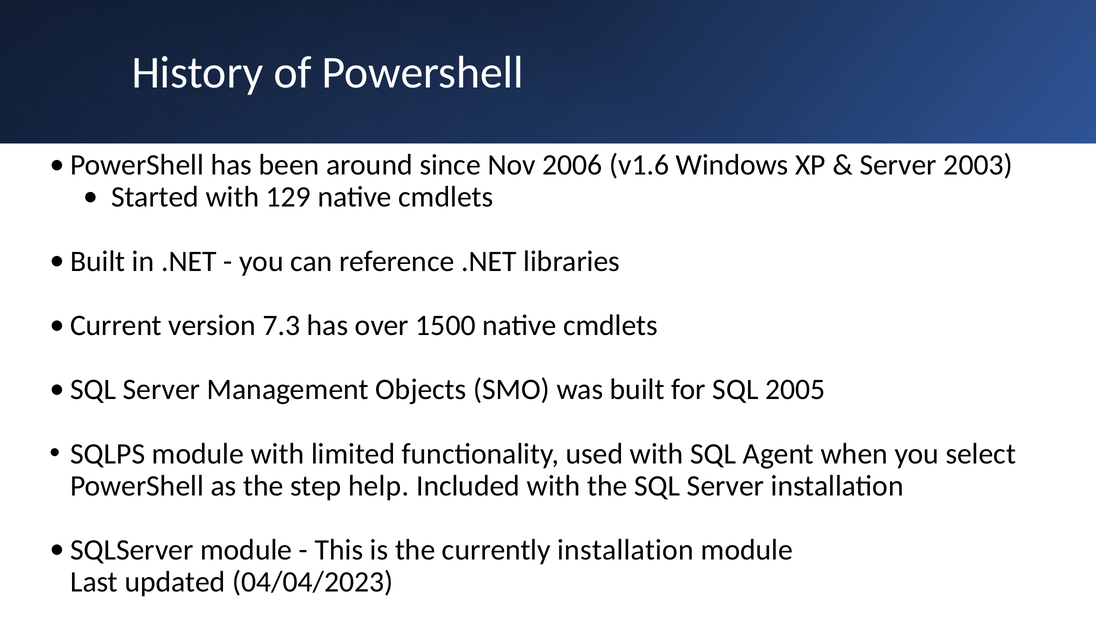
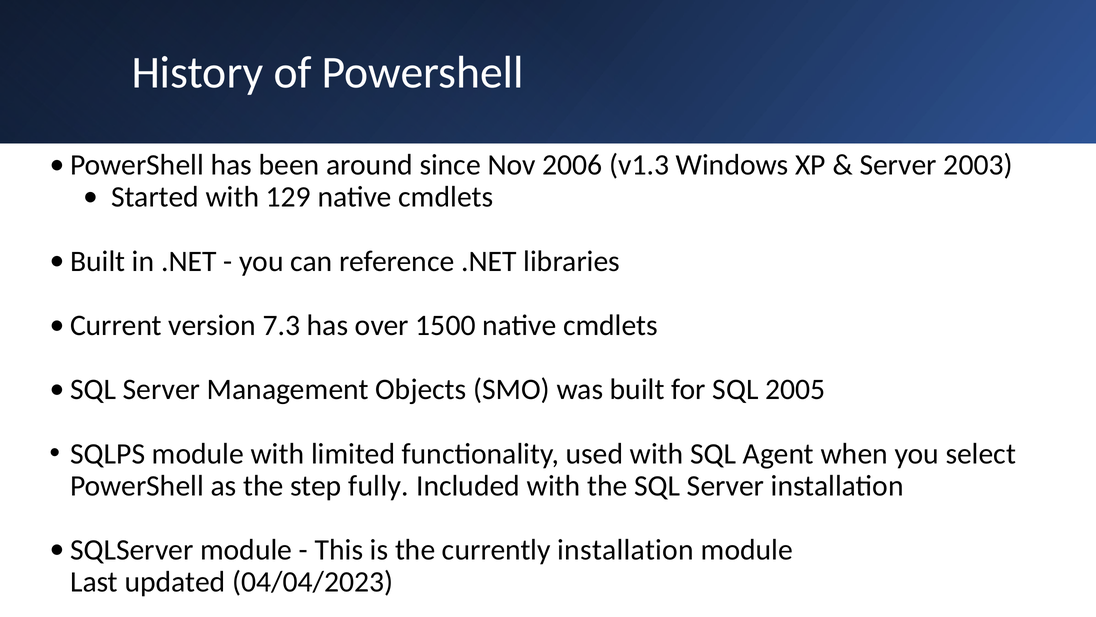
v1.6: v1.6 -> v1.3
help: help -> fully
